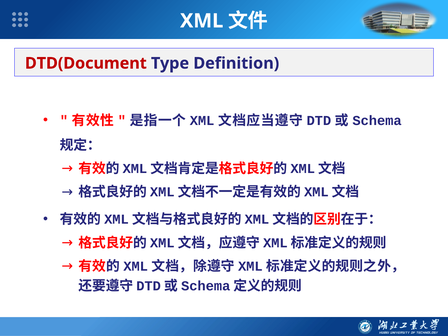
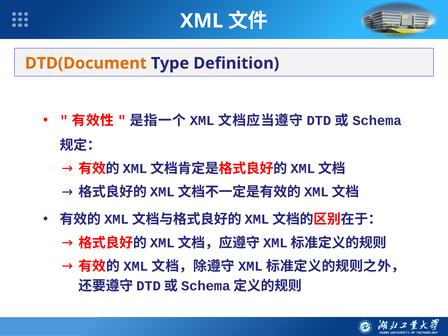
DTD(Document colour: red -> orange
